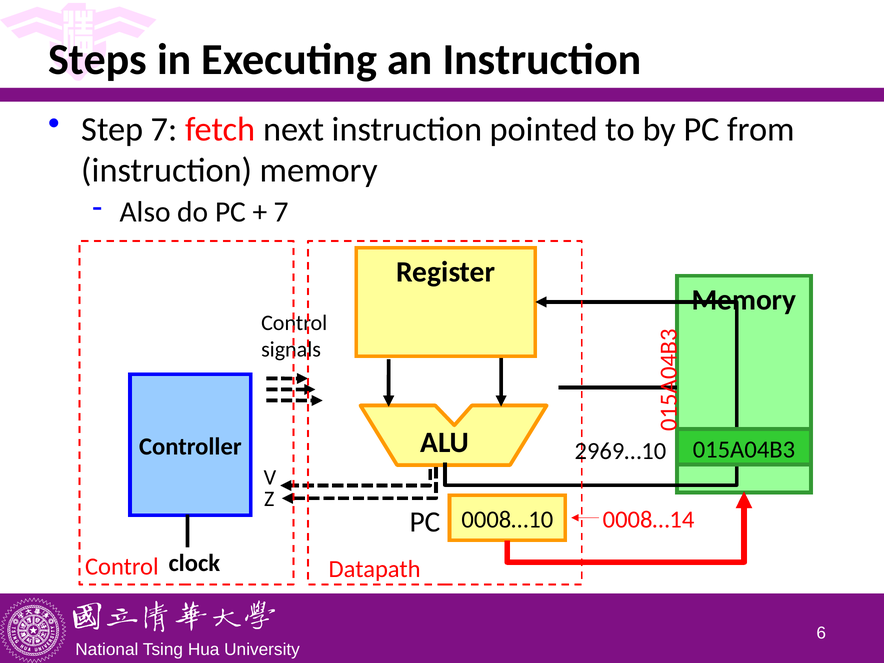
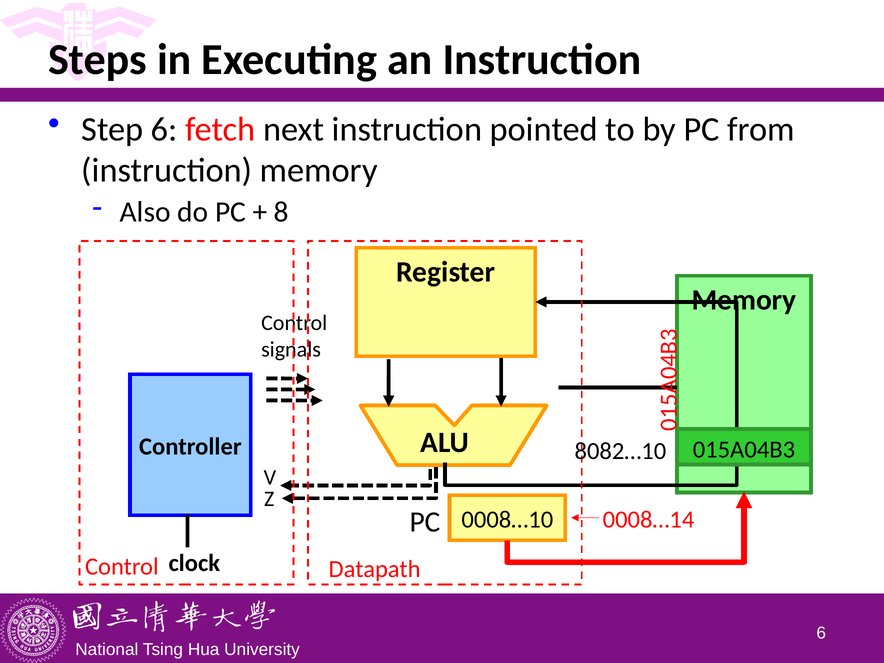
Step 7: 7 -> 6
7 at (281, 212): 7 -> 8
2969…10: 2969…10 -> 8082…10
